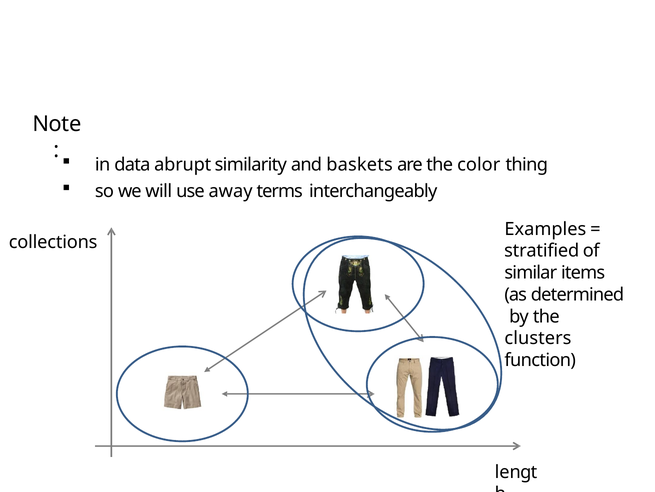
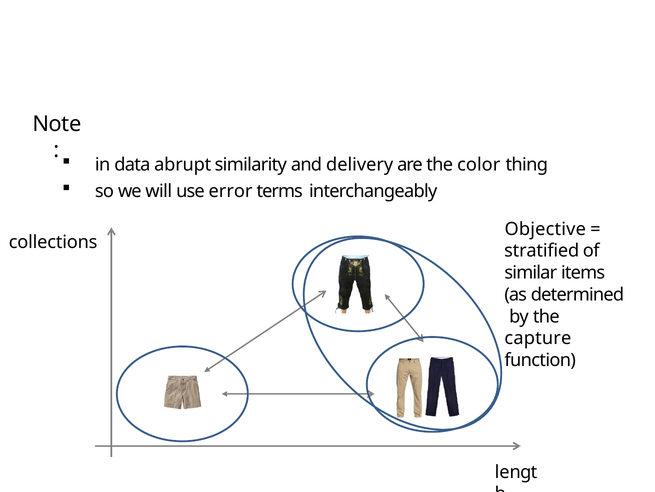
baskets: baskets -> delivery
away: away -> error
Examples: Examples -> Objective
clusters: clusters -> capture
